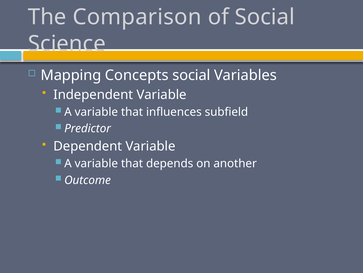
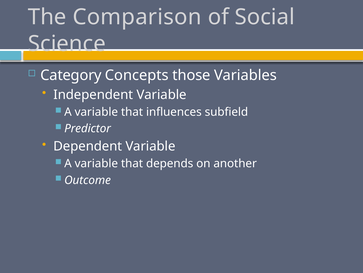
Mapping: Mapping -> Category
Concepts social: social -> those
